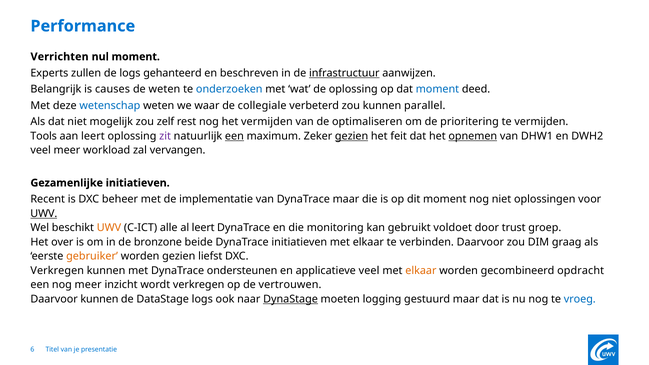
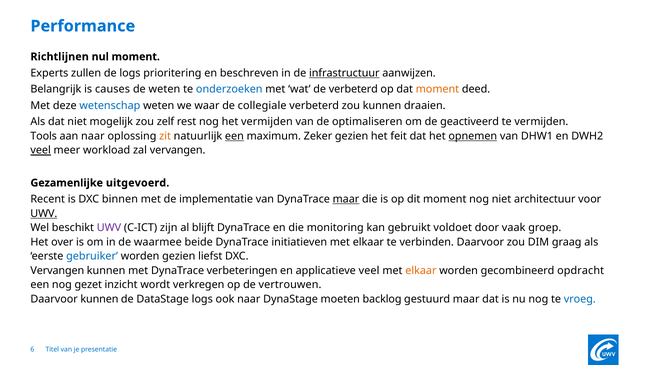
Verrichten: Verrichten -> Richtlijnen
gehanteerd: gehanteerd -> prioritering
de oplossing: oplossing -> verbeterd
moment at (437, 89) colour: blue -> orange
parallel: parallel -> draaien
prioritering: prioritering -> geactiveerd
aan leert: leert -> naar
zit colour: purple -> orange
gezien at (352, 136) underline: present -> none
veel at (41, 150) underline: none -> present
Gezamenlijke initiatieven: initiatieven -> uitgevoerd
beheer: beheer -> binnen
maar at (346, 199) underline: none -> present
oplossingen: oplossingen -> architectuur
UWV at (109, 228) colour: orange -> purple
alle: alle -> zijn
al leert: leert -> blijft
trust: trust -> vaak
bronzone: bronzone -> waarmee
gebruiker colour: orange -> blue
Verkregen at (57, 271): Verkregen -> Vervangen
ondersteunen: ondersteunen -> verbeteringen
nog meer: meer -> gezet
DynaStage underline: present -> none
logging: logging -> backlog
